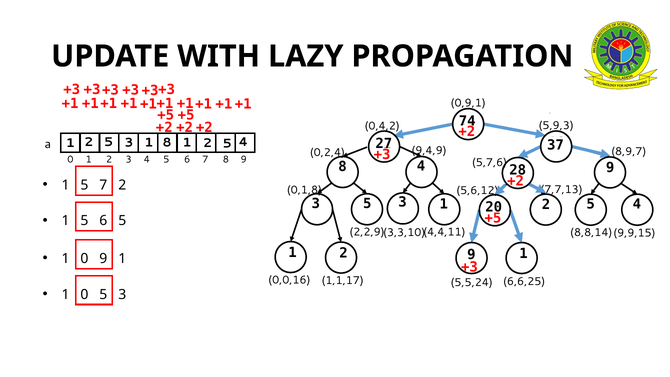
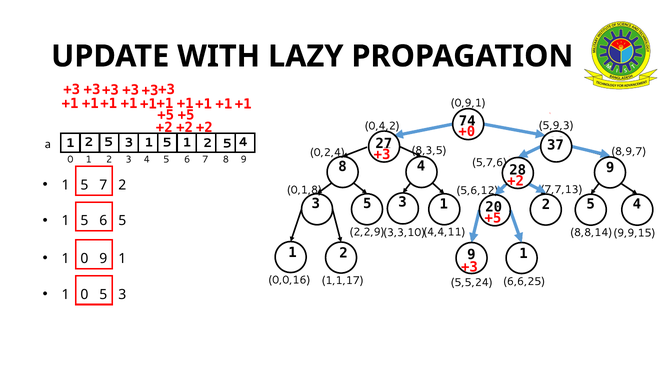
+2 at (467, 131): +2 -> +0
3 1 8: 8 -> 5
9,4,9: 9,4,9 -> 8,3,5
